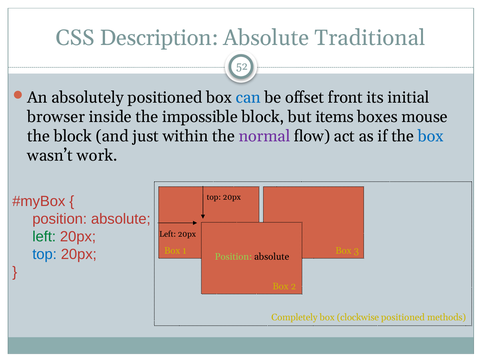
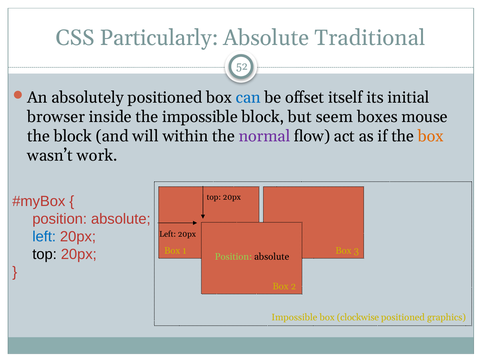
Description: Description -> Particularly
front: front -> itself
items: items -> seem
just: just -> will
box at (431, 136) colour: blue -> orange
left at (44, 236) colour: green -> blue
top at (45, 254) colour: blue -> black
Completely at (294, 317): Completely -> Impossible
methods: methods -> graphics
